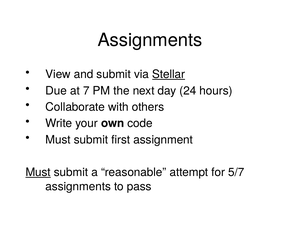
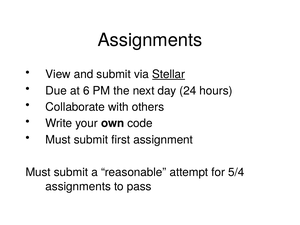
7: 7 -> 6
Must at (38, 172) underline: present -> none
5/7: 5/7 -> 5/4
